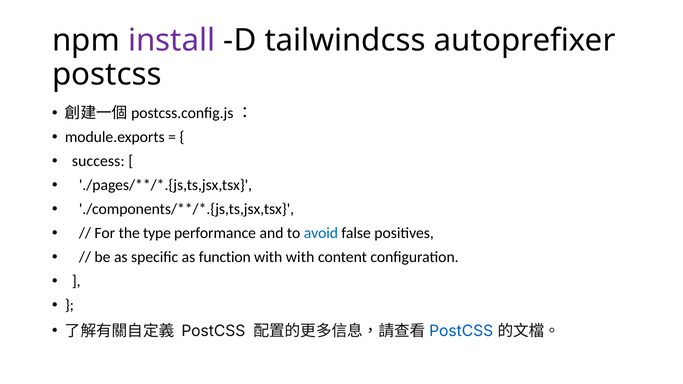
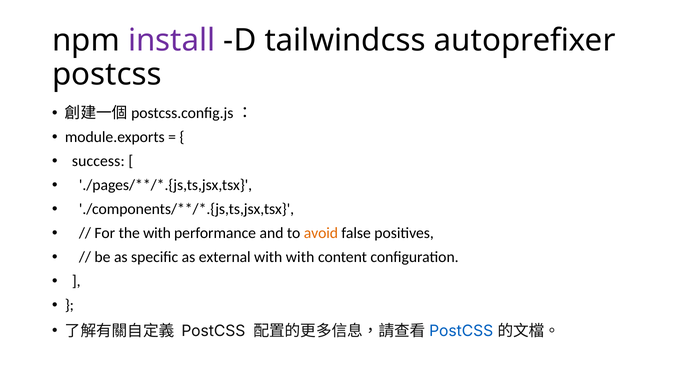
the type: type -> with
avoid colour: blue -> orange
function: function -> external
